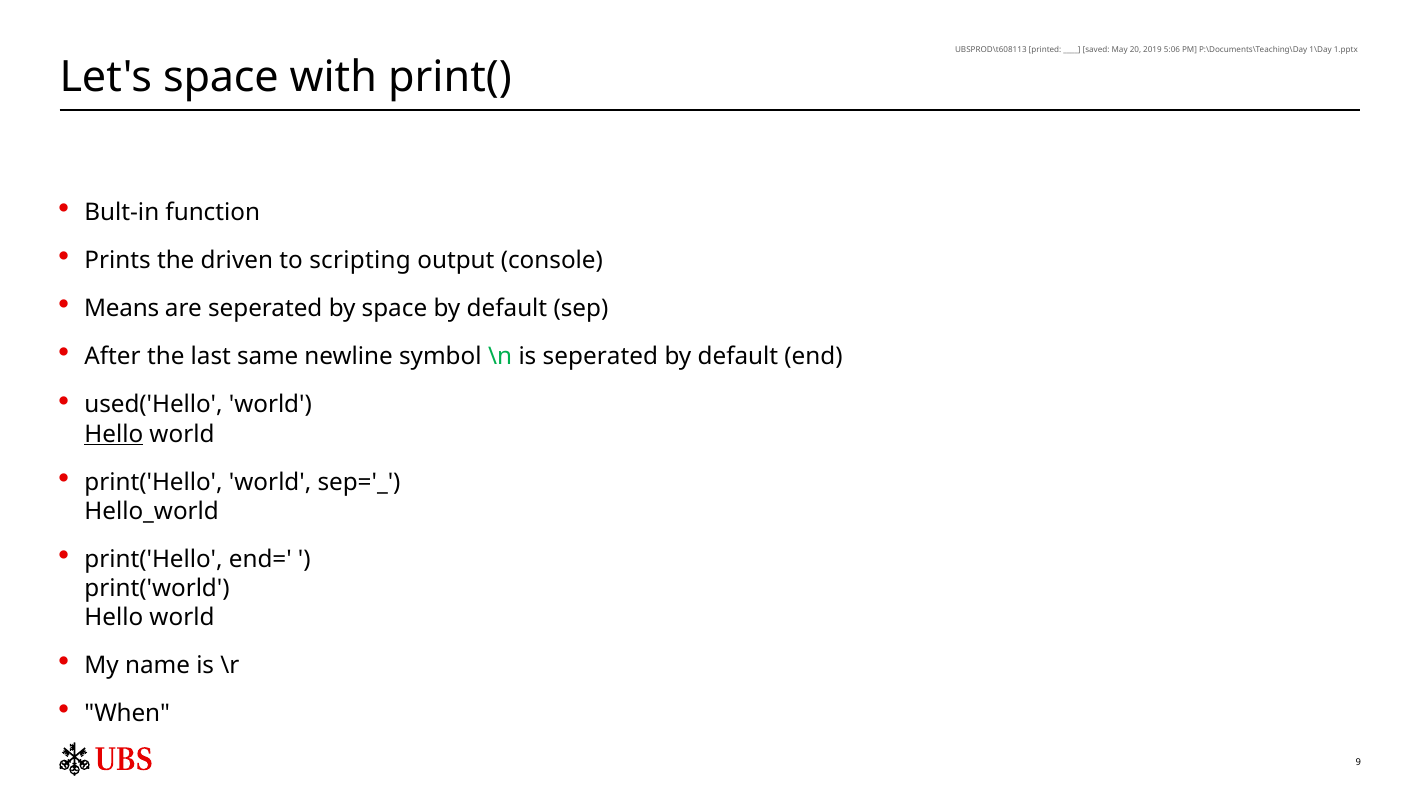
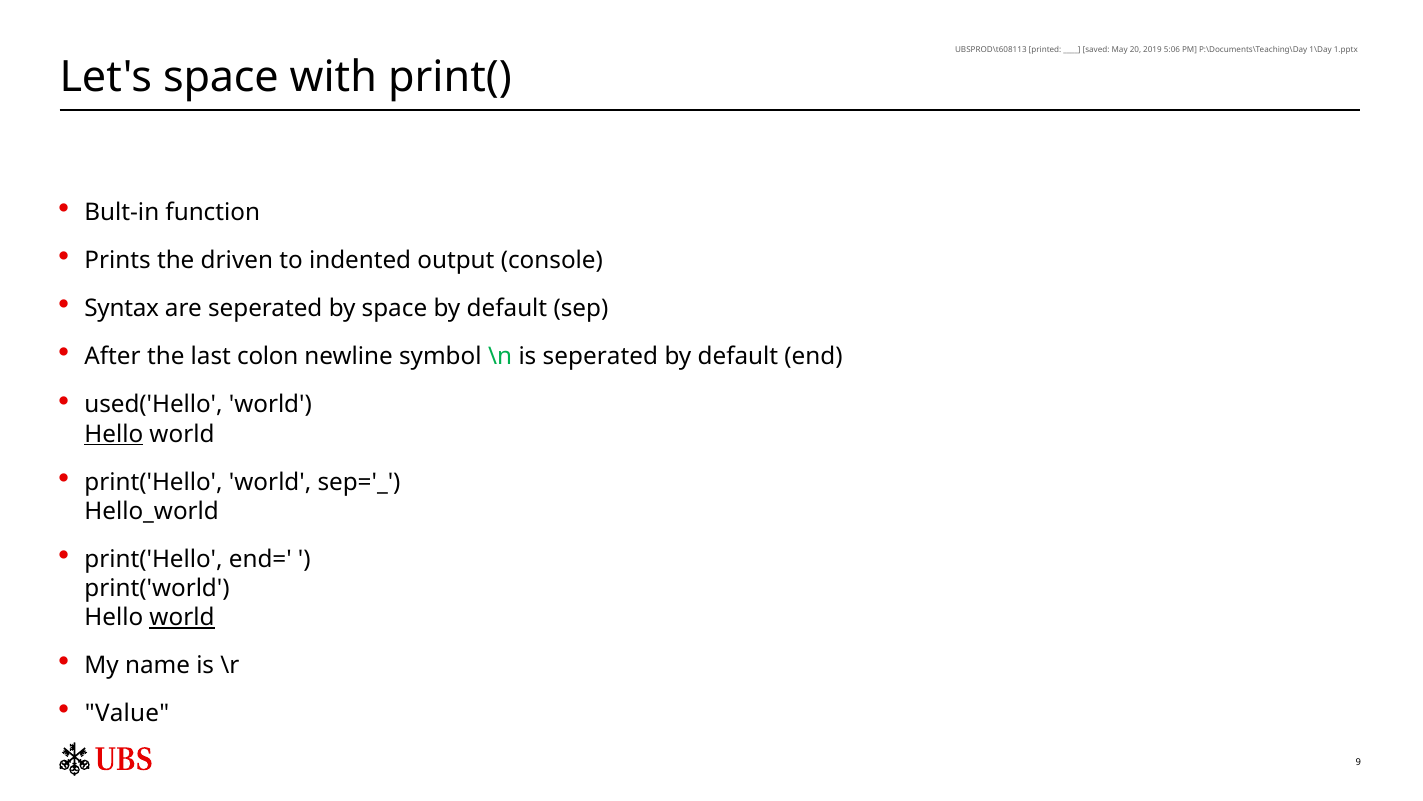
scripting: scripting -> indented
Means: Means -> Syntax
same: same -> colon
world at (182, 617) underline: none -> present
When: When -> Value
